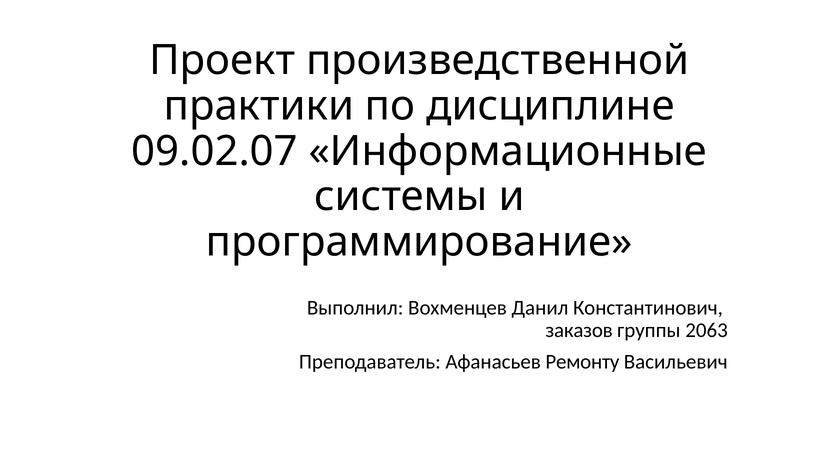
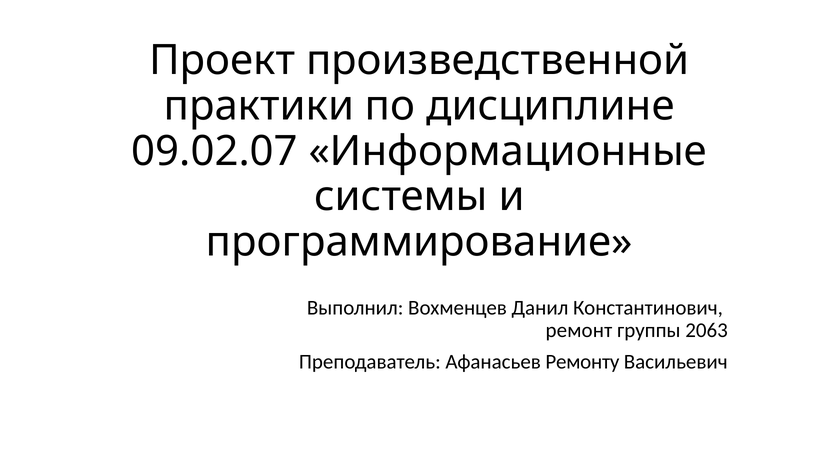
заказов: заказов -> ремонт
